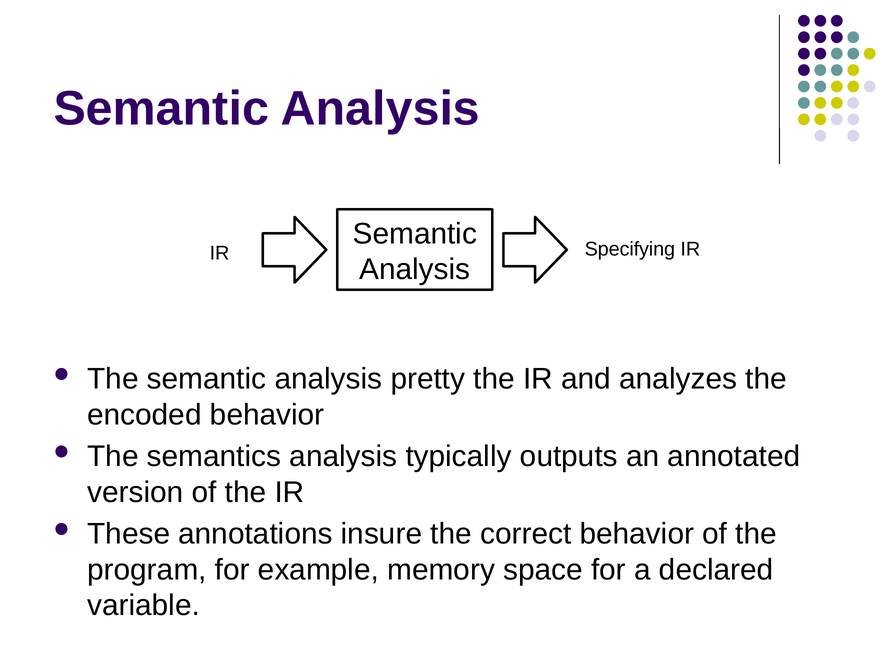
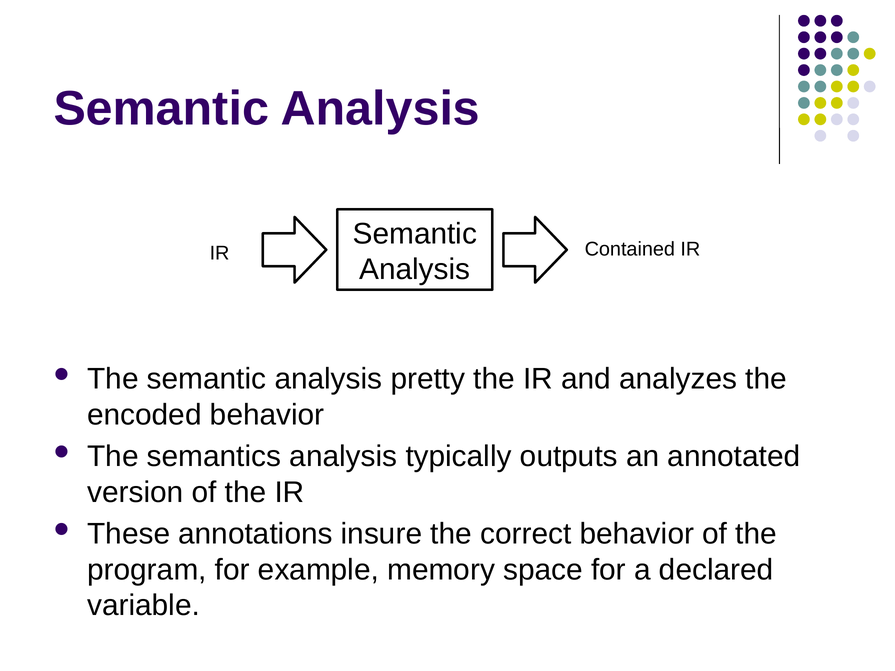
Specifying: Specifying -> Contained
